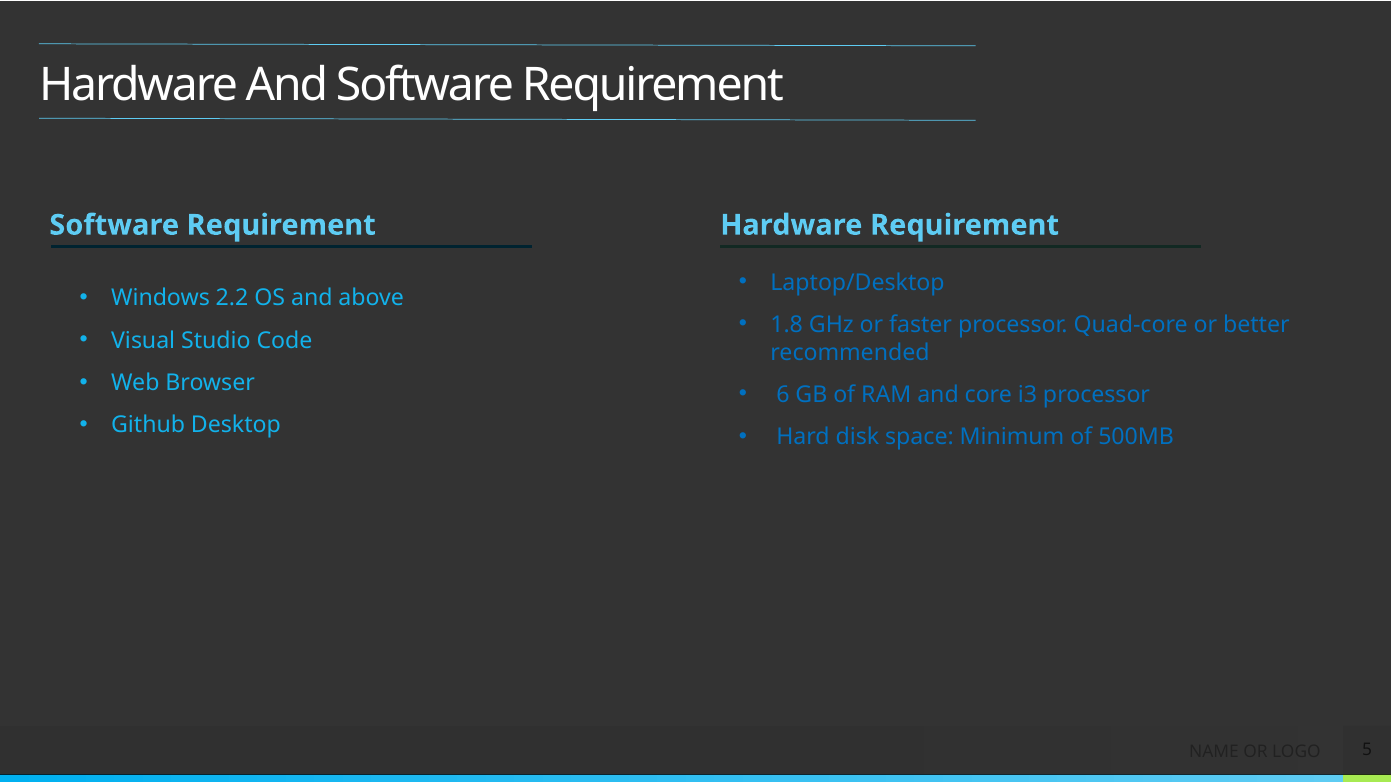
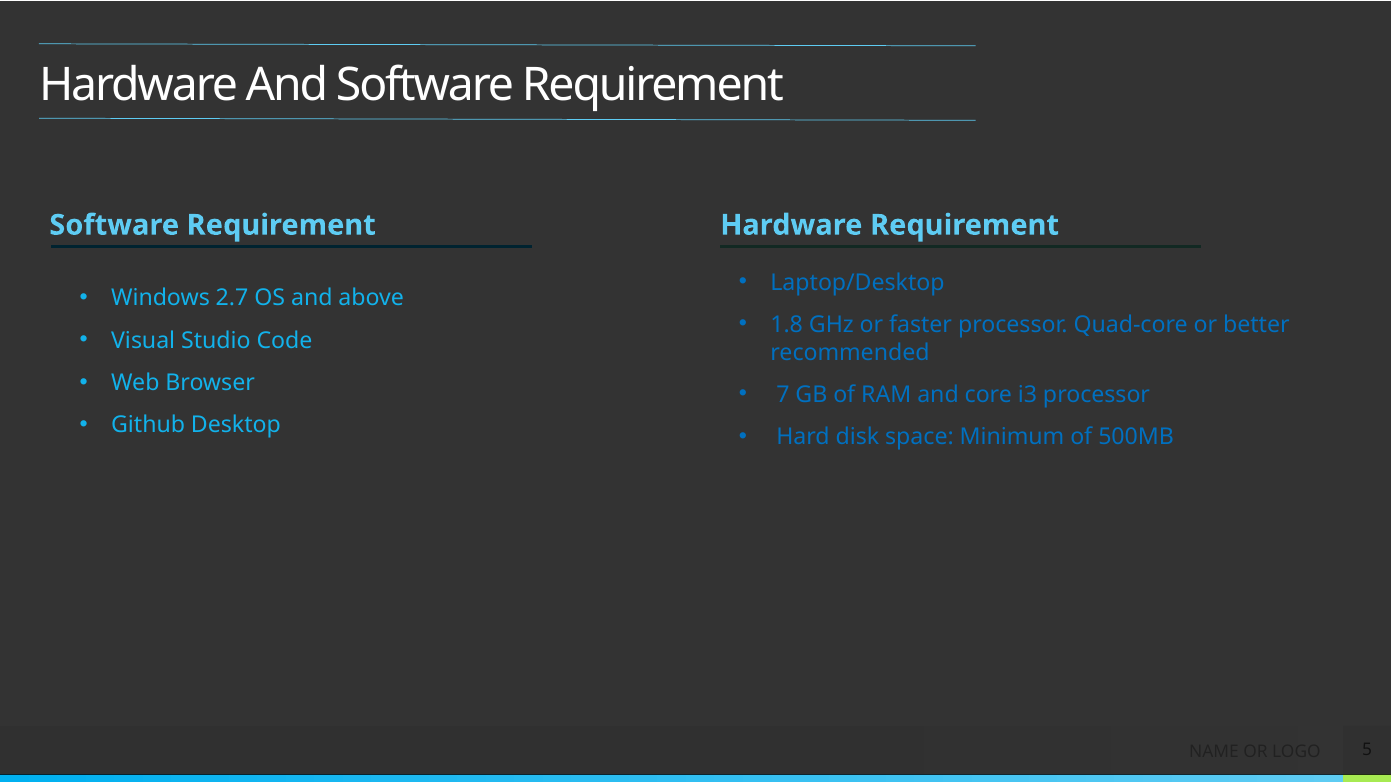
2.2: 2.2 -> 2.7
6: 6 -> 7
